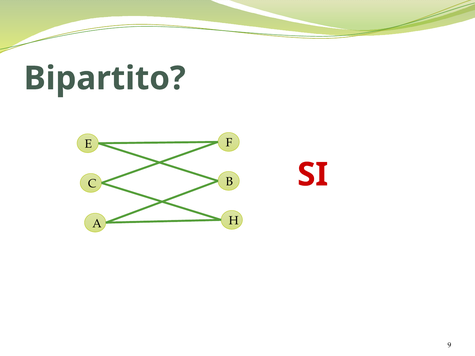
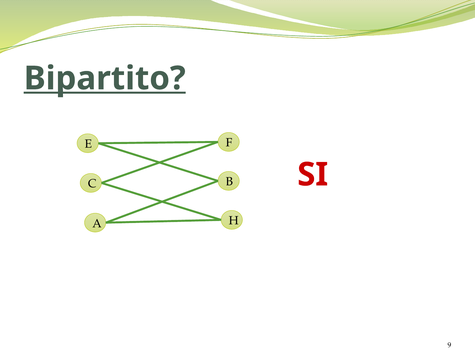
Bipartito underline: none -> present
